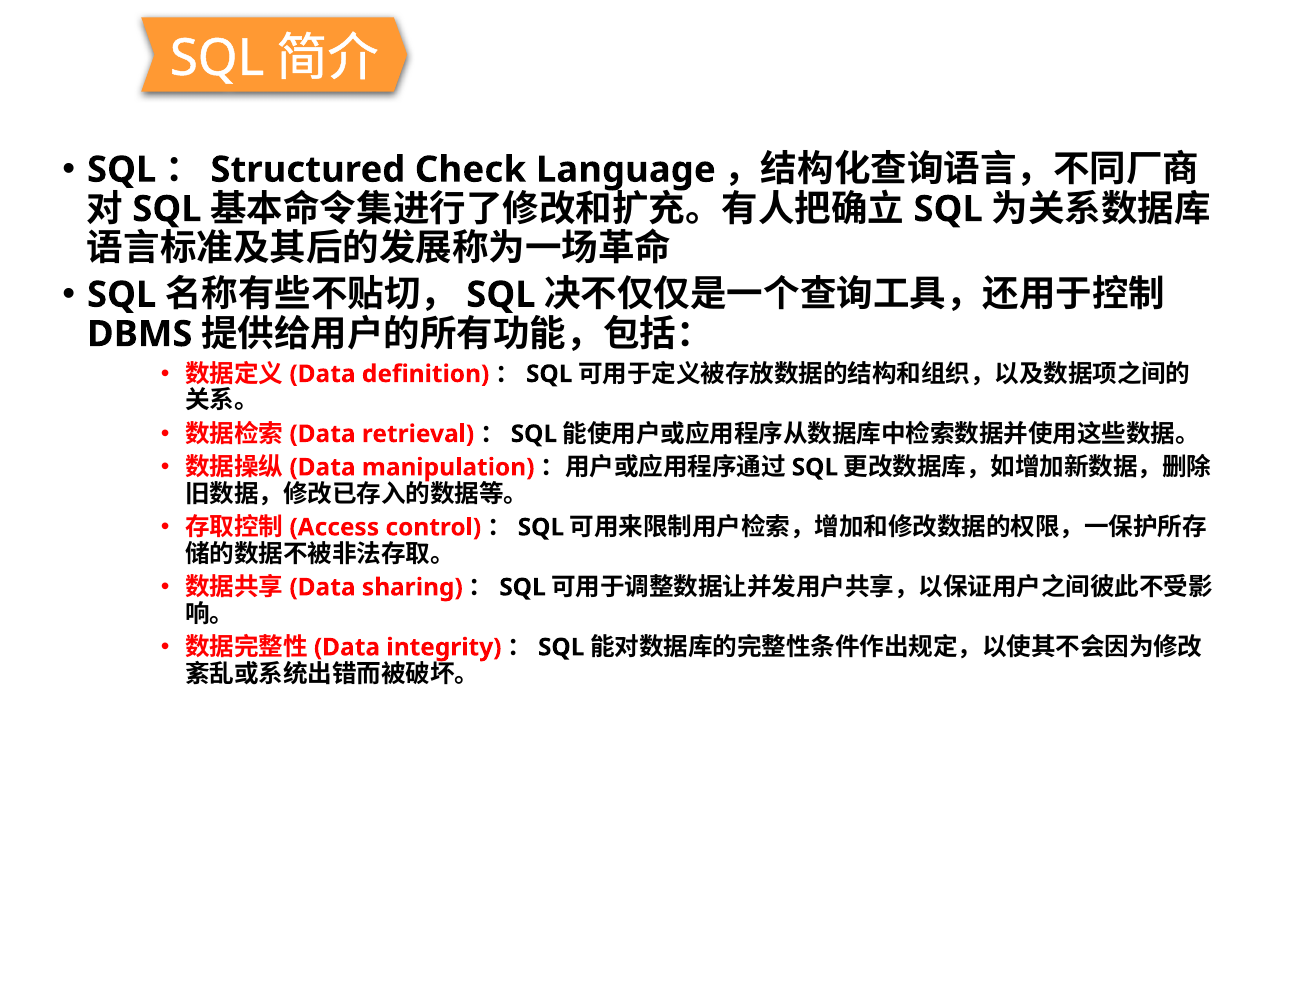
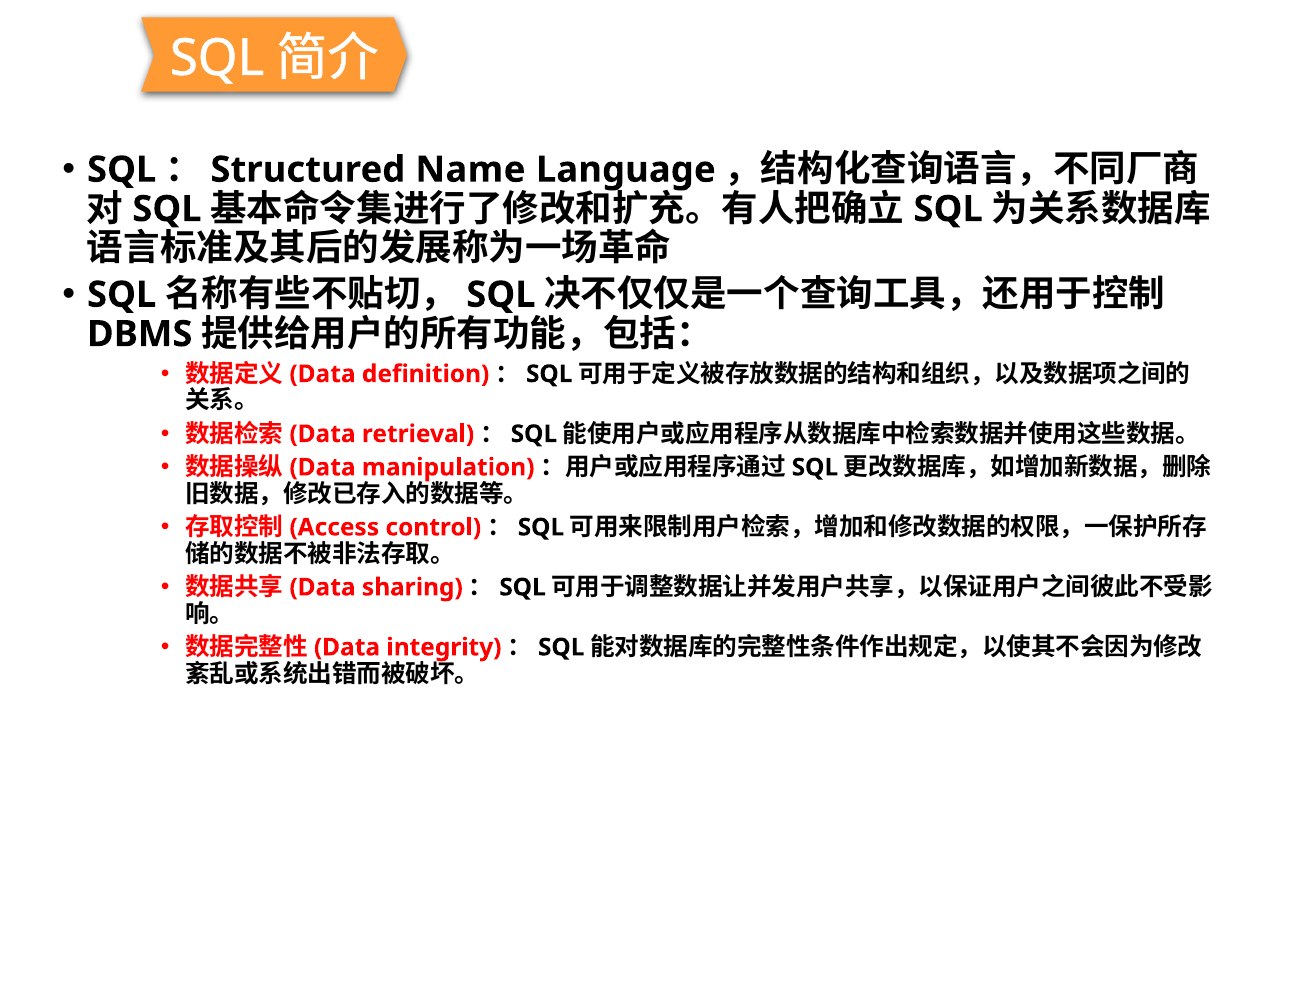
Check: Check -> Name
